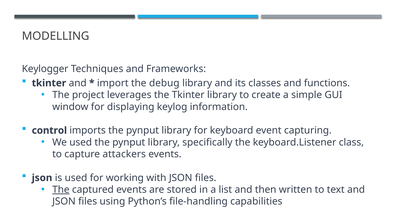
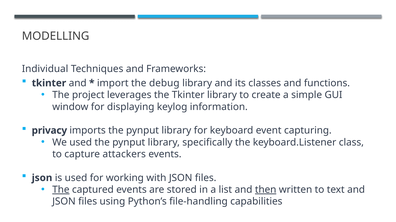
Keylogger: Keylogger -> Individual
control: control -> privacy
then underline: none -> present
